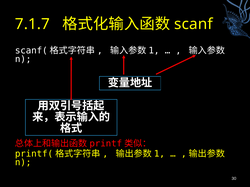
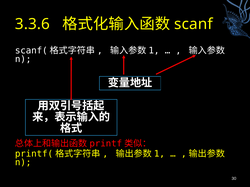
7.1.7: 7.1.7 -> 3.3.6
